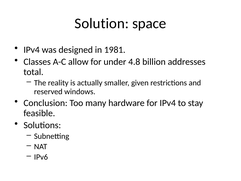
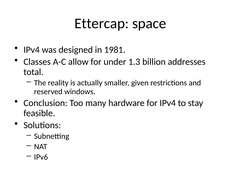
Solution: Solution -> Ettercap
4.8: 4.8 -> 1.3
